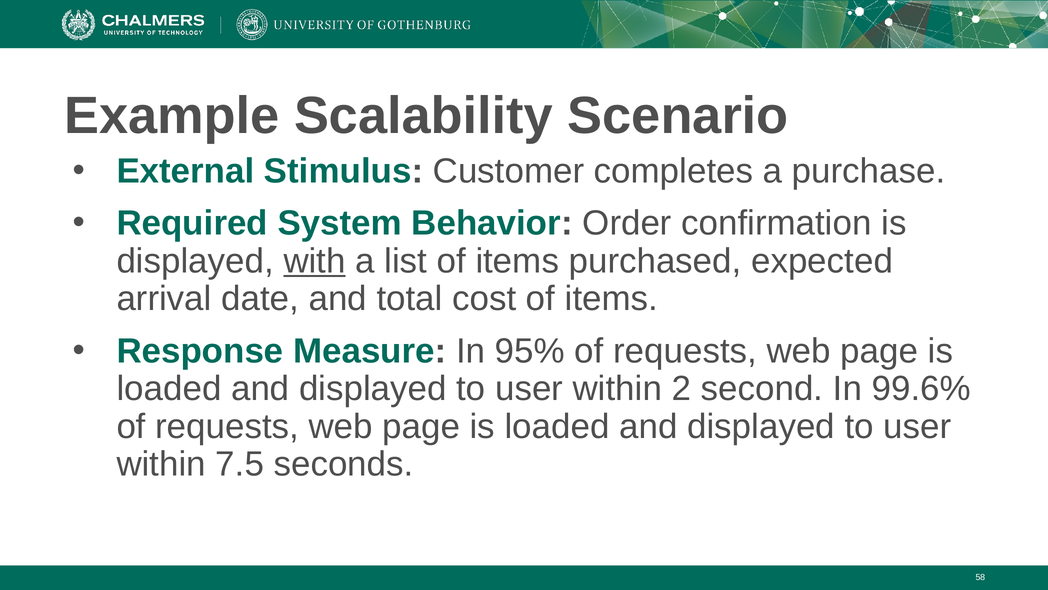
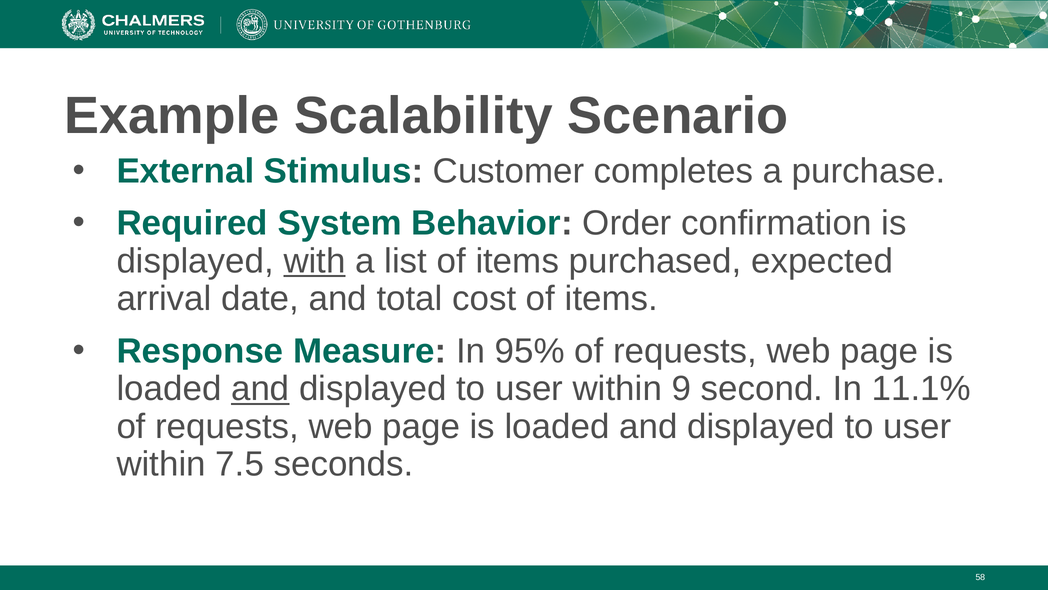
and at (260, 389) underline: none -> present
2: 2 -> 9
99.6%: 99.6% -> 11.1%
